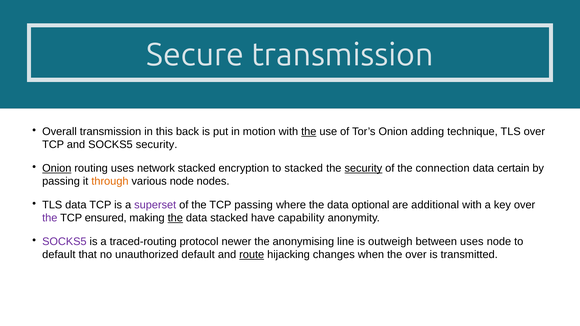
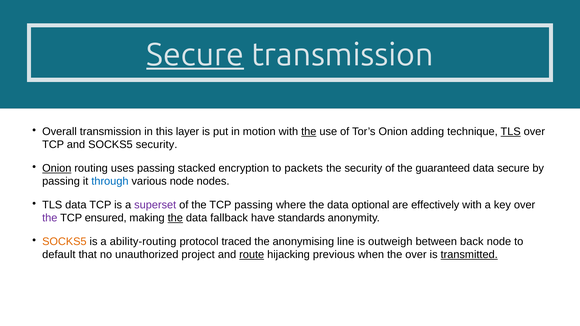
Secure at (195, 55) underline: none -> present
back: back -> layer
TLS at (511, 132) underline: none -> present
uses network: network -> passing
to stacked: stacked -> packets
security at (363, 168) underline: present -> none
connection: connection -> guaranteed
data certain: certain -> secure
through colour: orange -> blue
additional: additional -> effectively
data stacked: stacked -> fallback
capability: capability -> standards
SOCKS5 at (64, 242) colour: purple -> orange
traced-routing: traced-routing -> ability-routing
newer: newer -> traced
between uses: uses -> back
unauthorized default: default -> project
changes: changes -> previous
transmitted underline: none -> present
